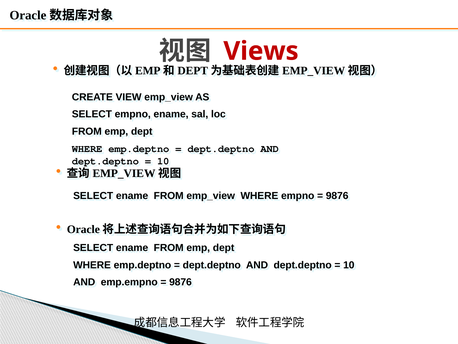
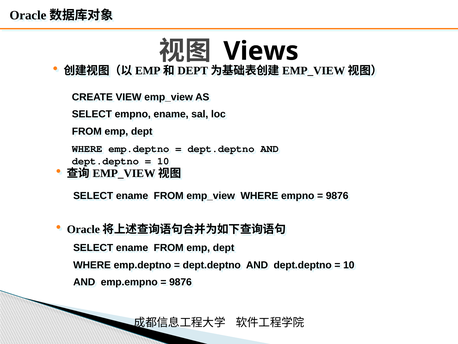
Views colour: red -> black
